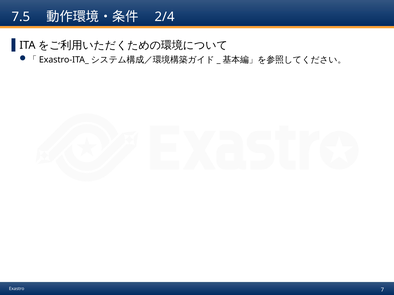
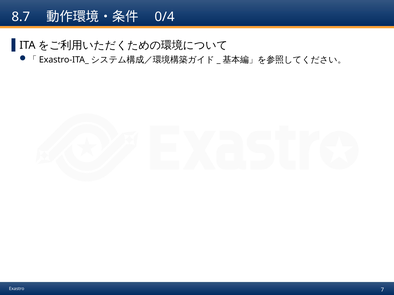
7.5: 7.5 -> 8.7
2/4: 2/4 -> 0/4
